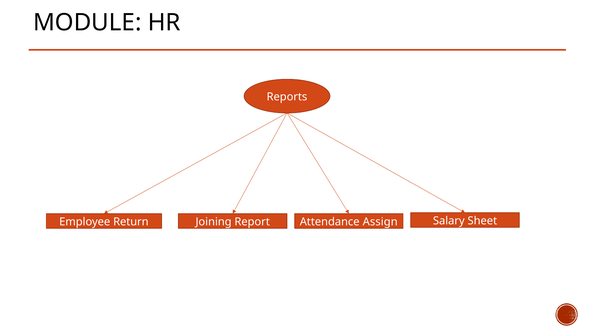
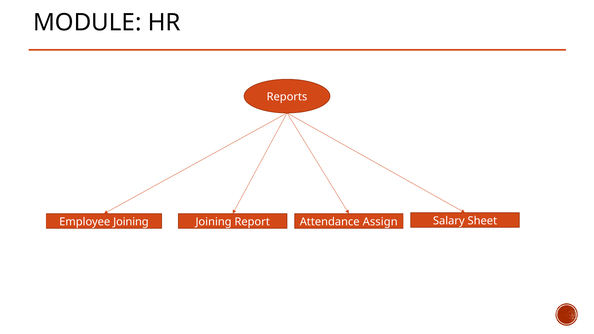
Employee Return: Return -> Joining
